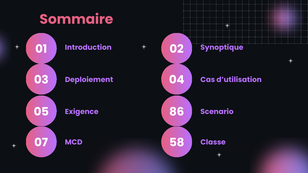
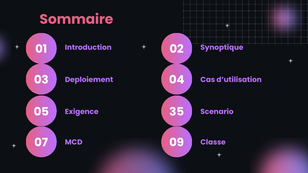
86: 86 -> 35
58: 58 -> 09
